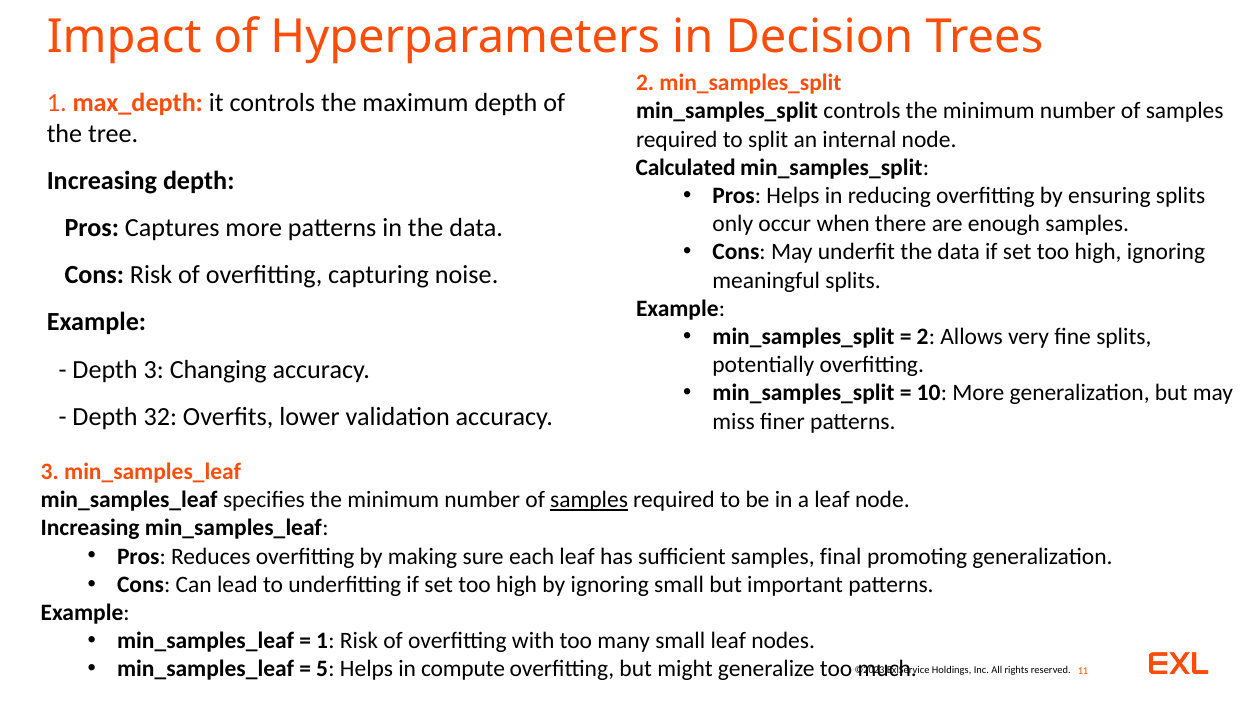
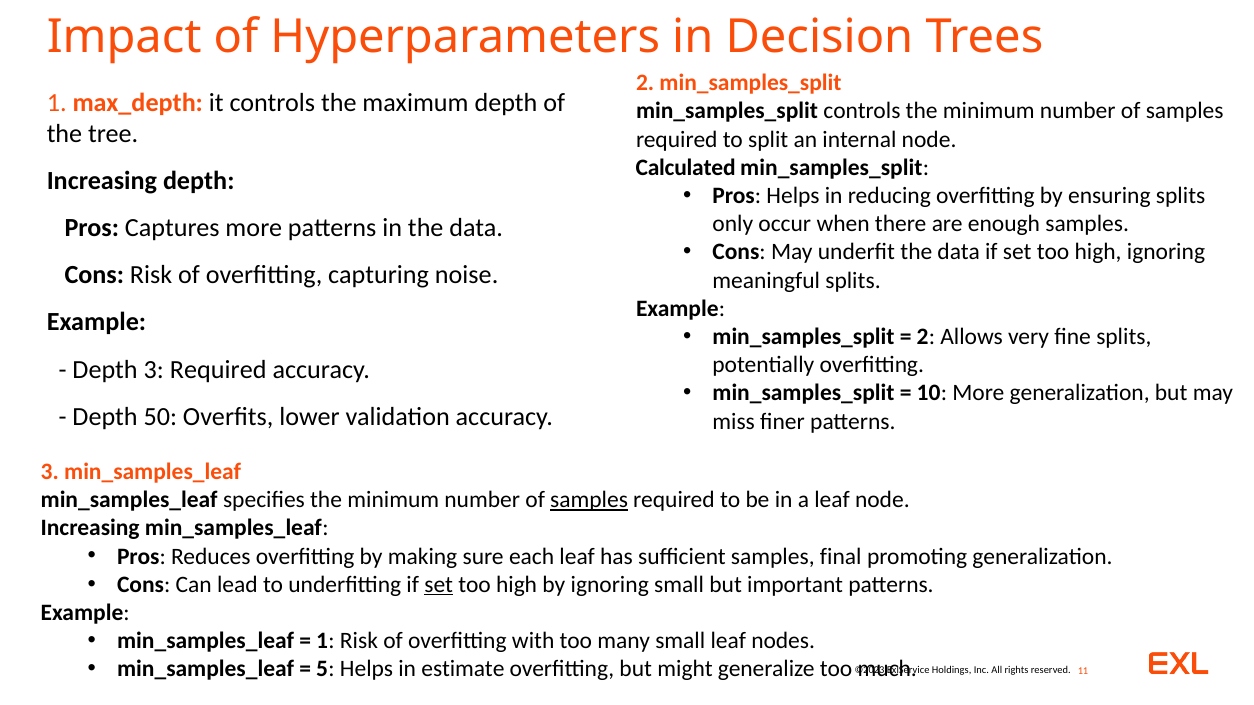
3 Changing: Changing -> Required
32: 32 -> 50
set at (439, 585) underline: none -> present
compute: compute -> estimate
